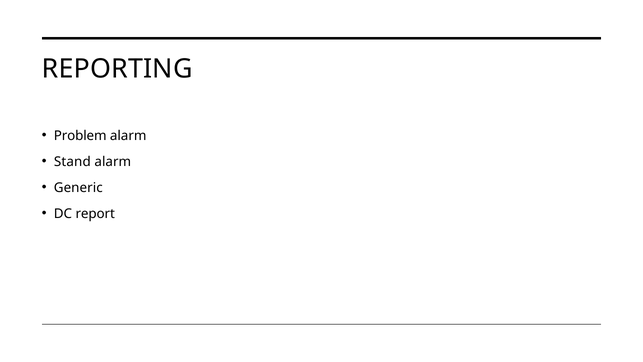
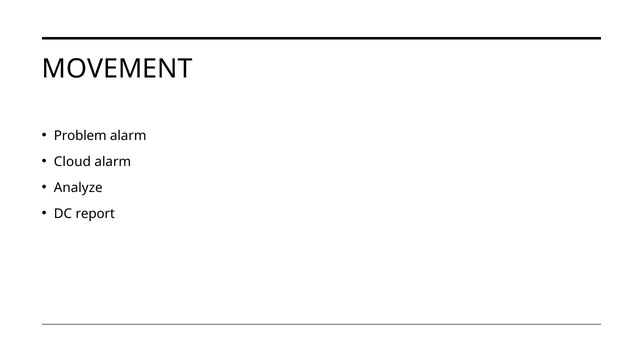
REPORTING: REPORTING -> MOVEMENT
Stand: Stand -> Cloud
Generic: Generic -> Analyze
